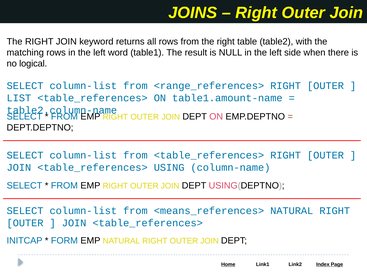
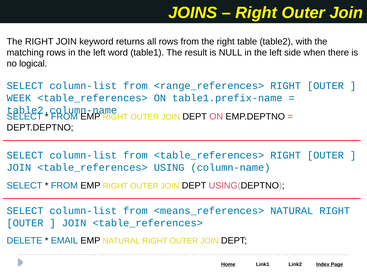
LIST: LIST -> WEEK
table1.amount-name: table1.amount-name -> table1.prefix-name
INITCAP: INITCAP -> DELETE
FORM: FORM -> EMAIL
